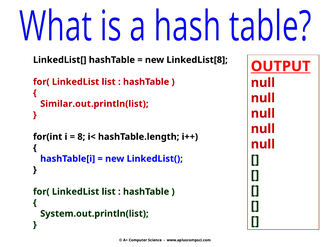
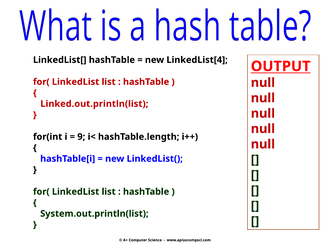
LinkedList[8: LinkedList[8 -> LinkedList[4
Similar.out.println(list: Similar.out.println(list -> Linked.out.println(list
8: 8 -> 9
